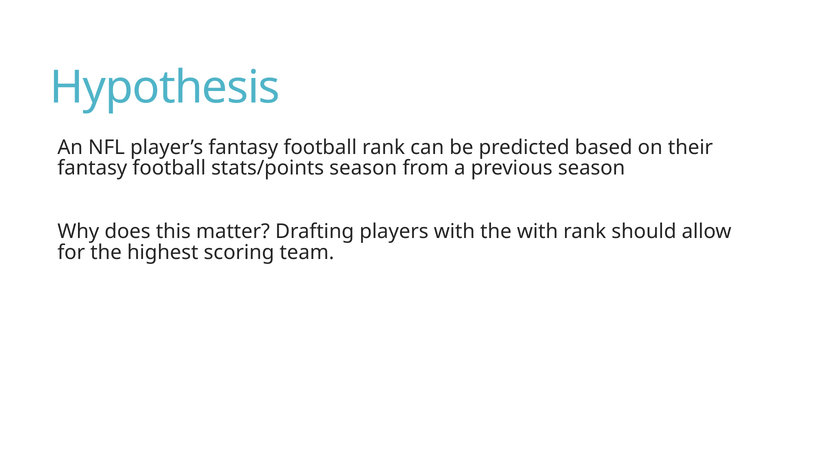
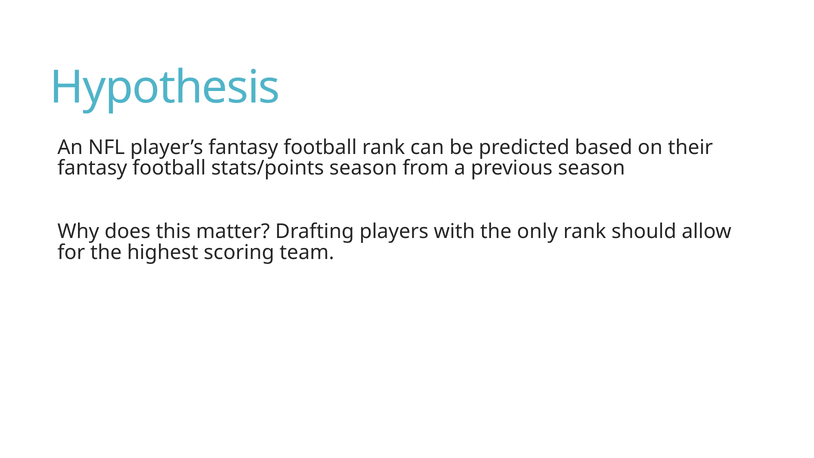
the with: with -> only
